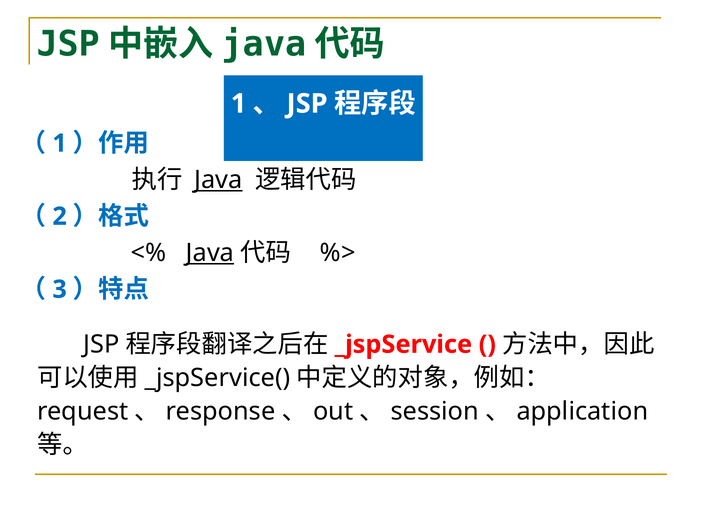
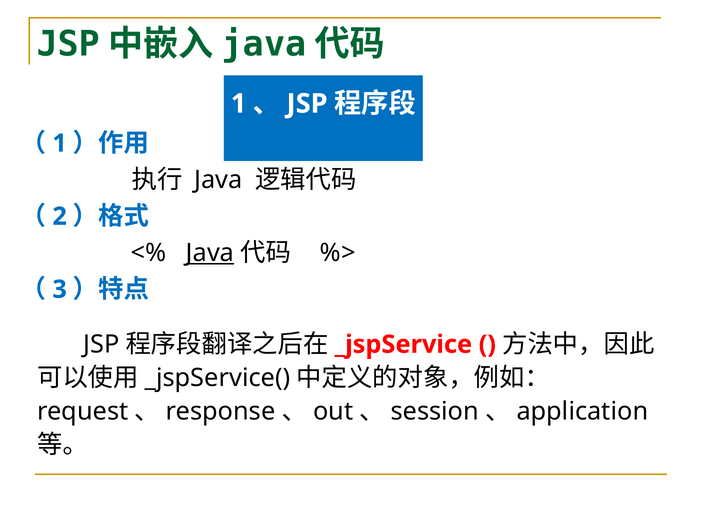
Java at (218, 180) underline: present -> none
